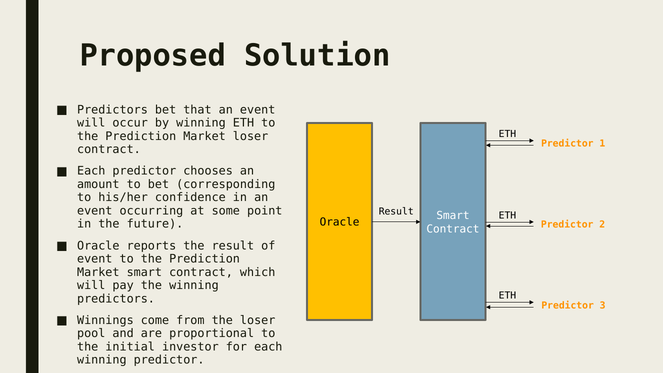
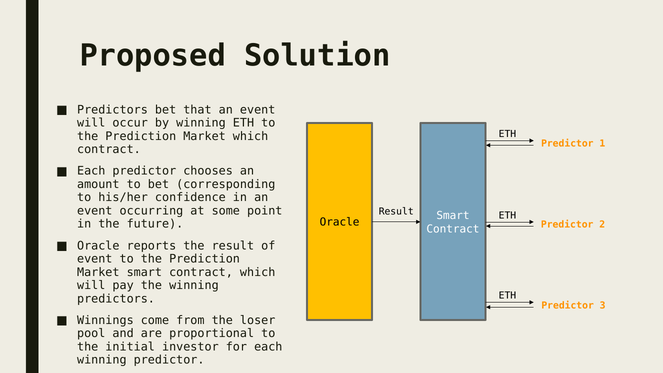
Market loser: loser -> which
